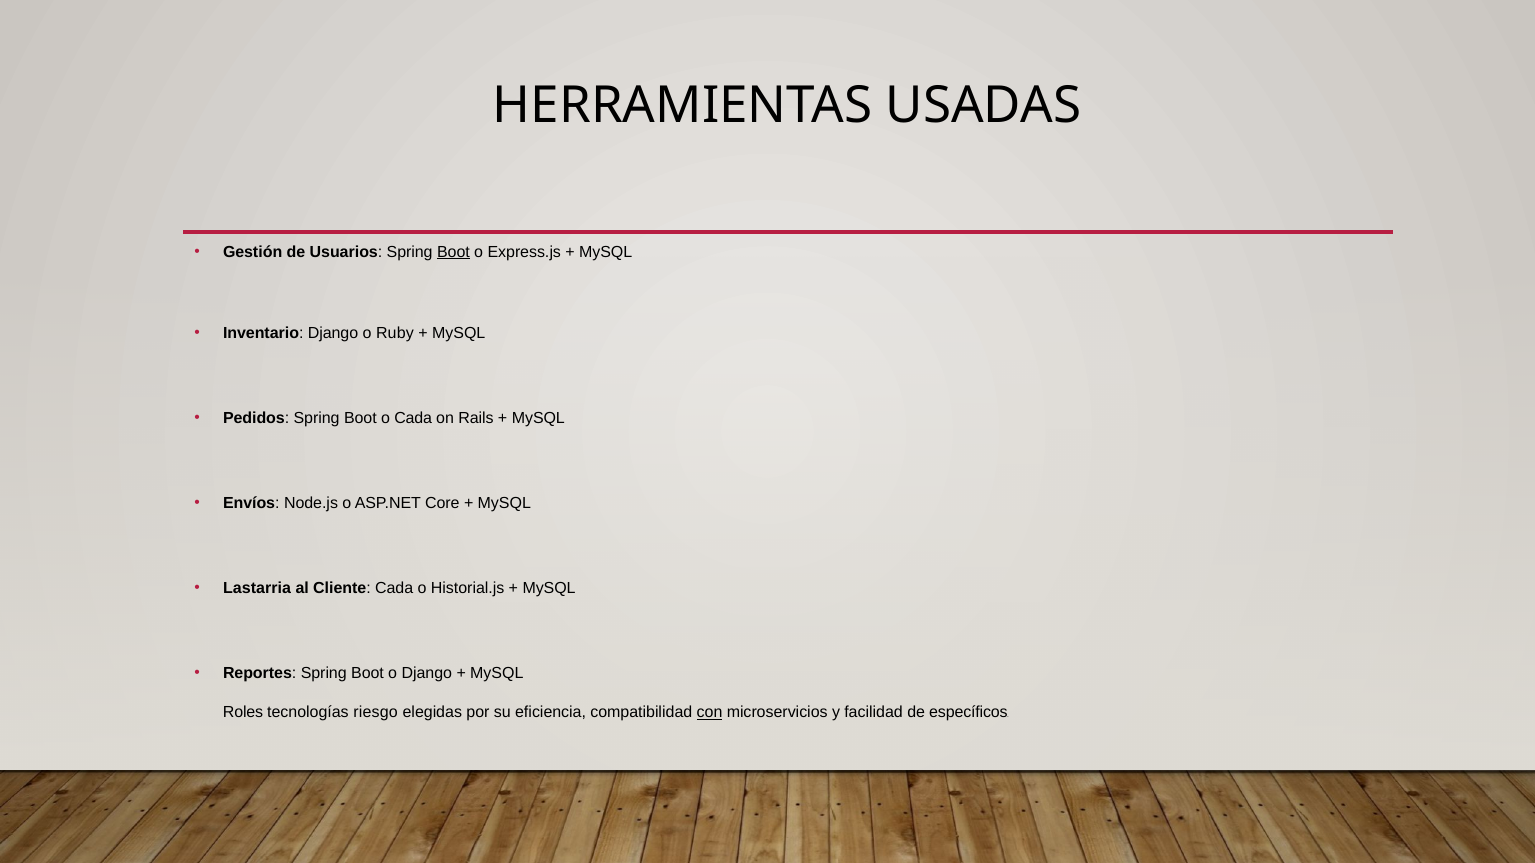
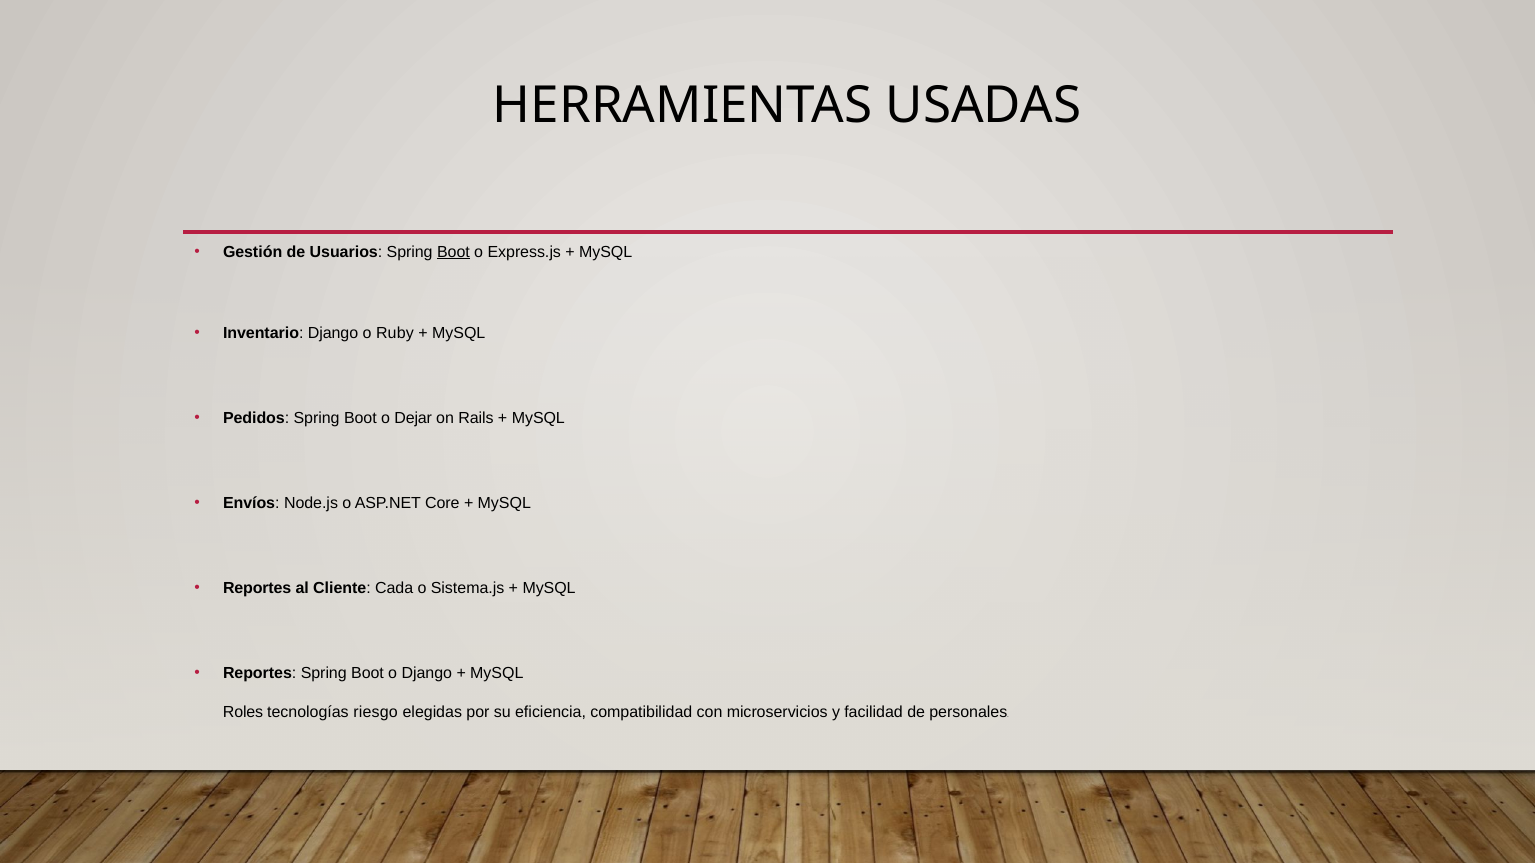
o Cada: Cada -> Dejar
Lastarria at (257, 589): Lastarria -> Reportes
Historial.js: Historial.js -> Sistema.js
con underline: present -> none
específicos: específicos -> personales
